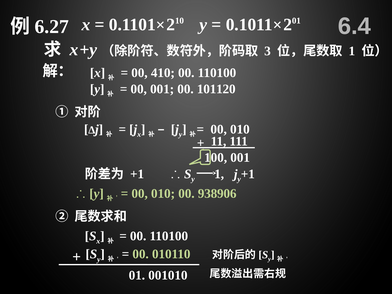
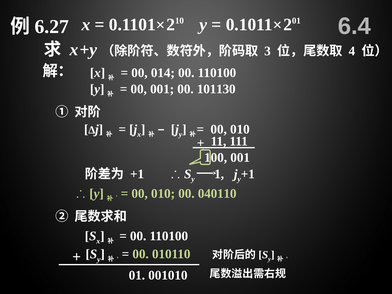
1 at (352, 51): 1 -> 4
410: 410 -> 014
101120: 101120 -> 101130
938906: 938906 -> 040110
